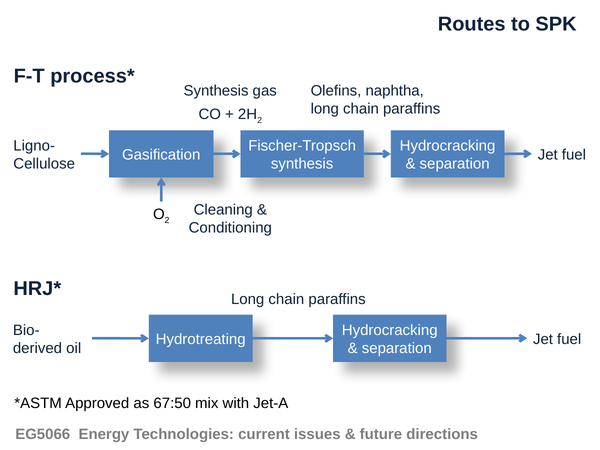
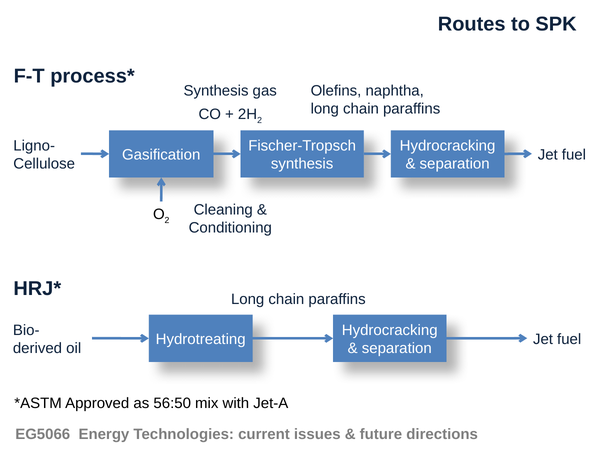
67:50: 67:50 -> 56:50
